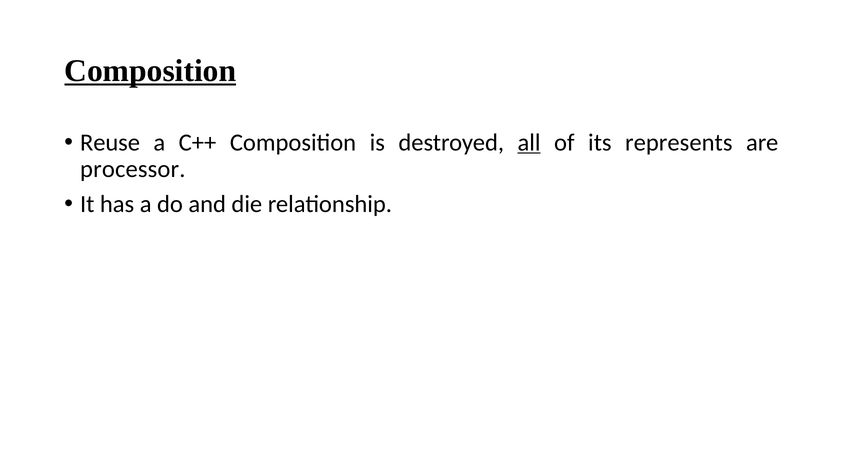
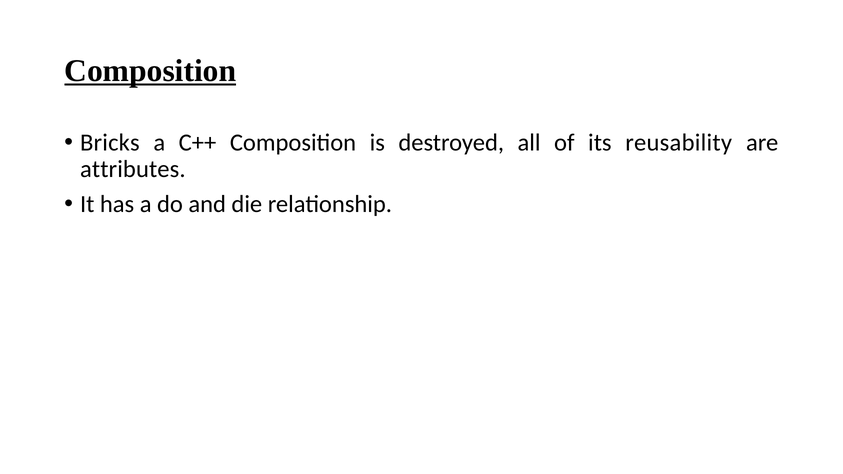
Reuse: Reuse -> Bricks
all underline: present -> none
represents: represents -> reusability
processor: processor -> attributes
